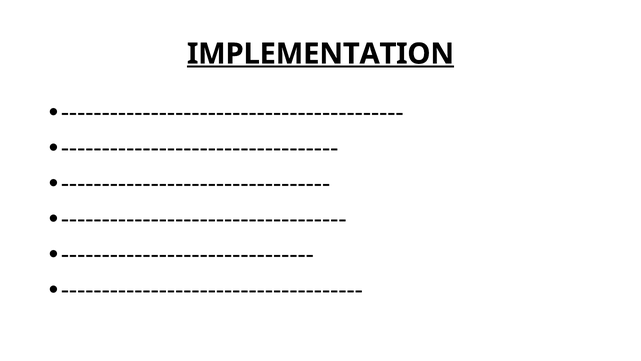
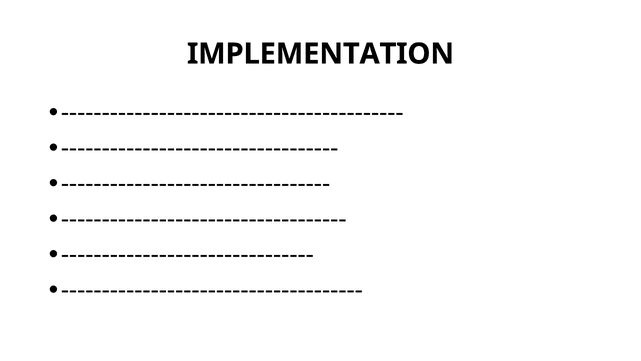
IMPLEMENTATION underline: present -> none
